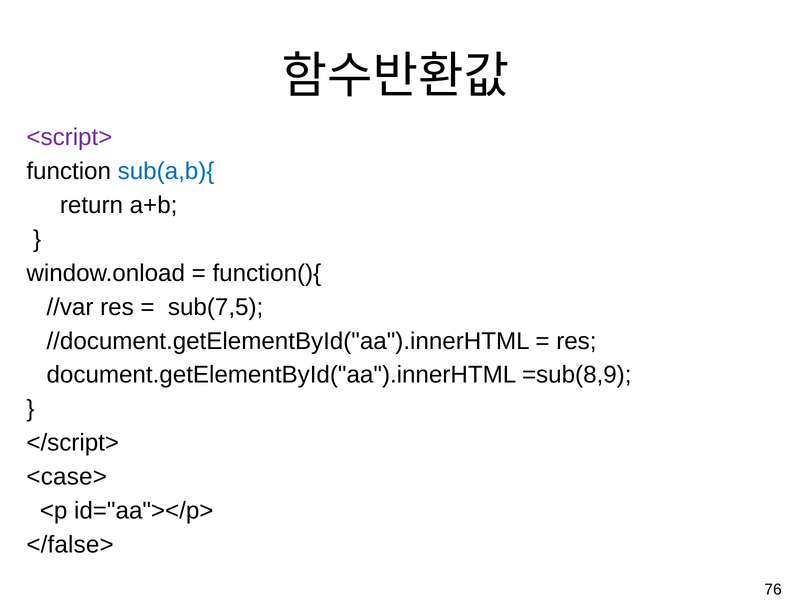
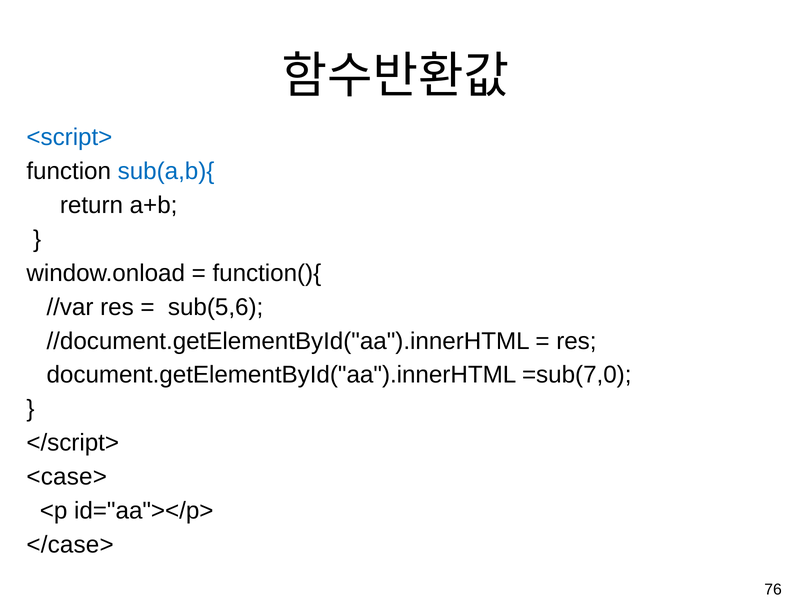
<script> colour: purple -> blue
sub(7,5: sub(7,5 -> sub(5,6
=sub(8,9: =sub(8,9 -> =sub(7,0
</false>: </false> -> </case>
